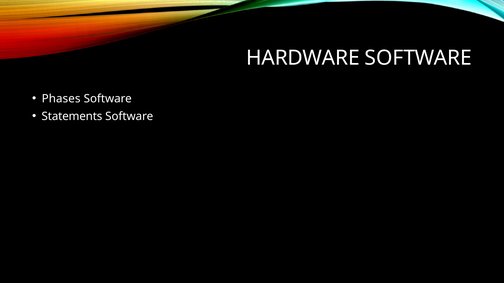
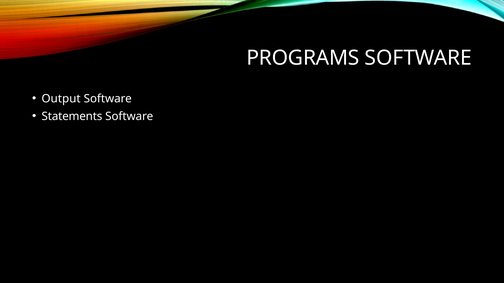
HARDWARE: HARDWARE -> PROGRAMS
Phases: Phases -> Output
